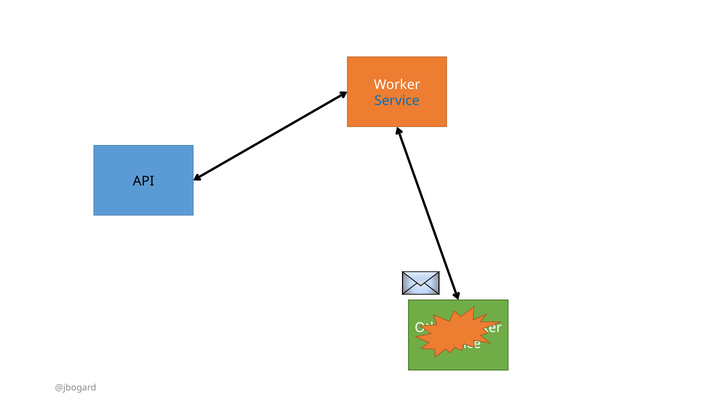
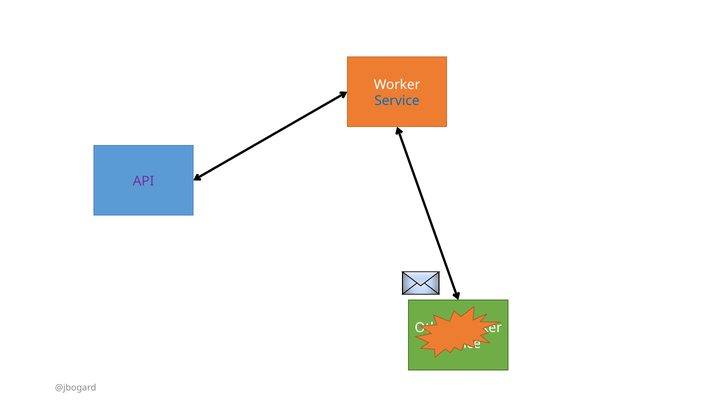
API colour: black -> purple
